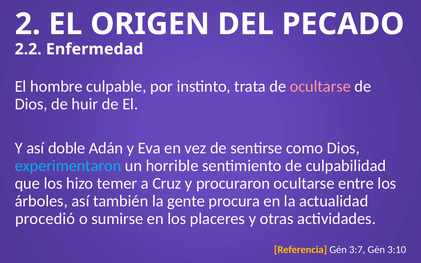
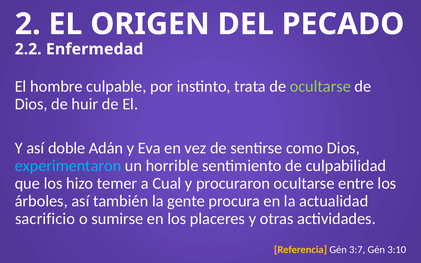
ocultarse at (320, 86) colour: pink -> light green
Cruz: Cruz -> Cual
procedió: procedió -> sacrificio
